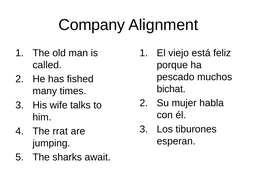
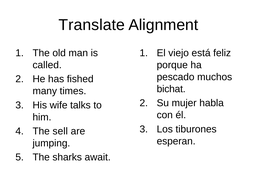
Company: Company -> Translate
rrat: rrat -> sell
